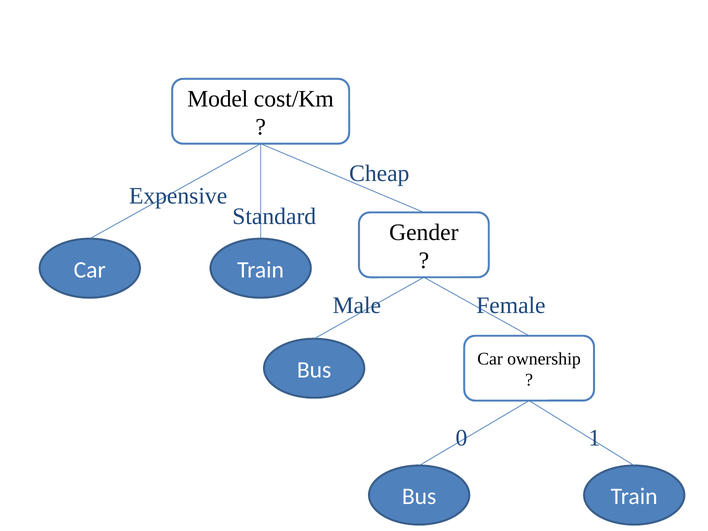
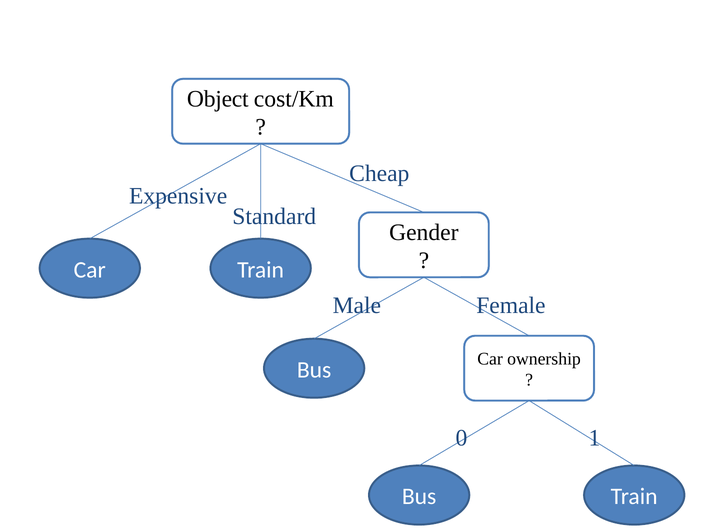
Model: Model -> Object
